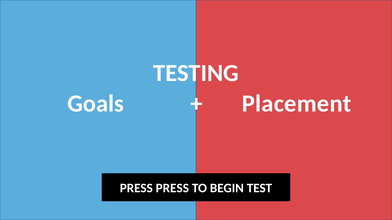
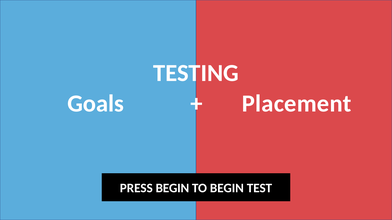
PRESS PRESS: PRESS -> BEGIN
